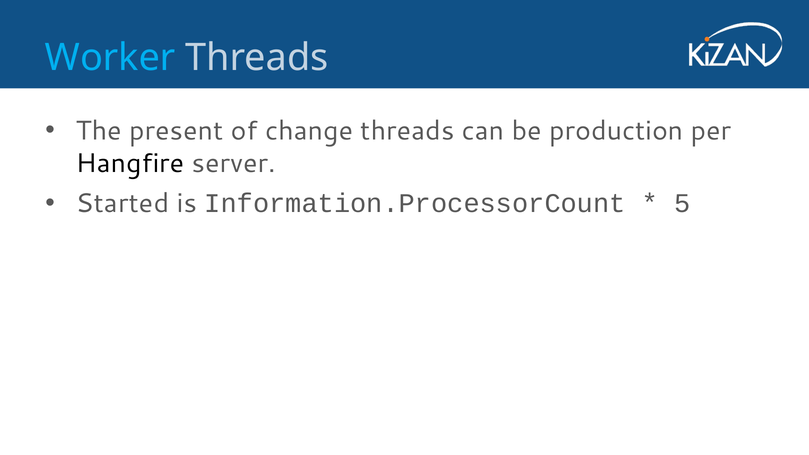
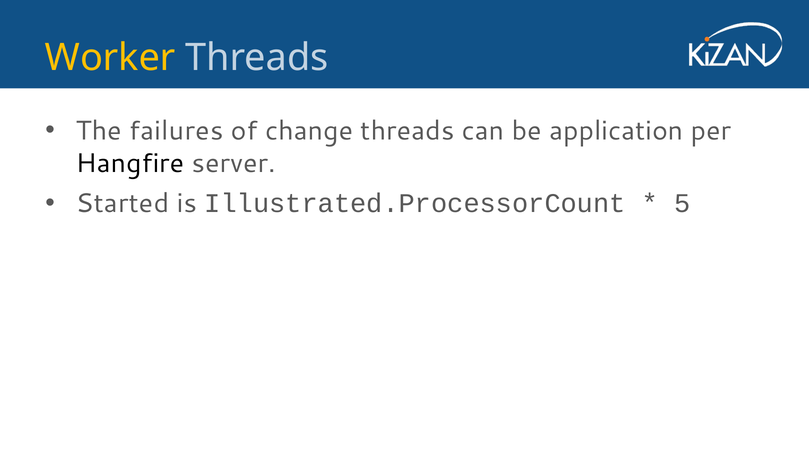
Worker colour: light blue -> yellow
present: present -> failures
production: production -> application
Information.ProcessorCount: Information.ProcessorCount -> Illustrated.ProcessorCount
